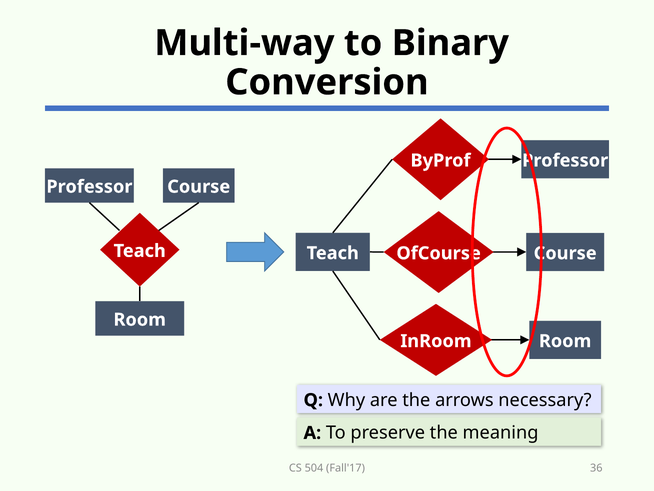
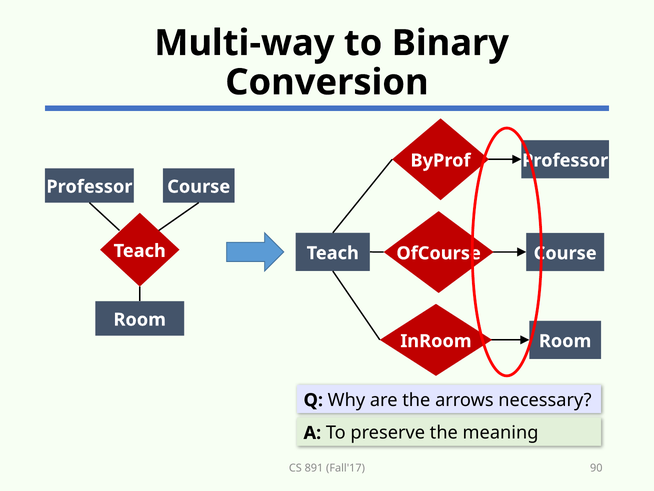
504: 504 -> 891
36: 36 -> 90
